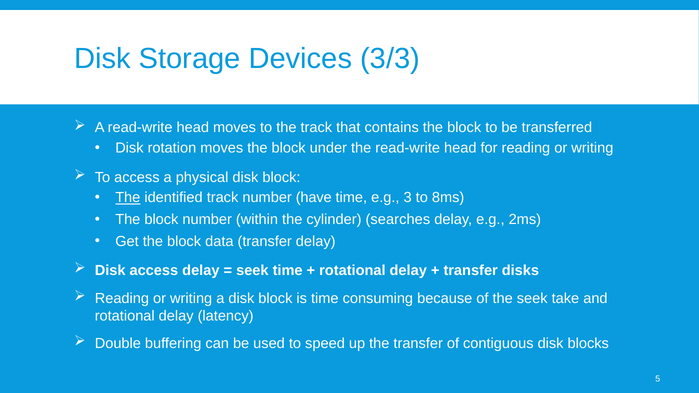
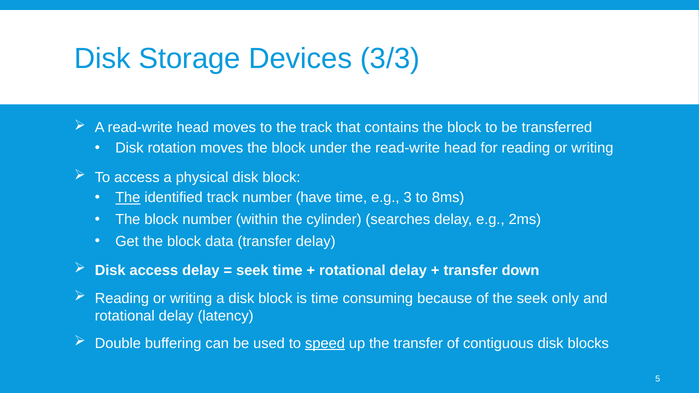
disks: disks -> down
take: take -> only
speed underline: none -> present
